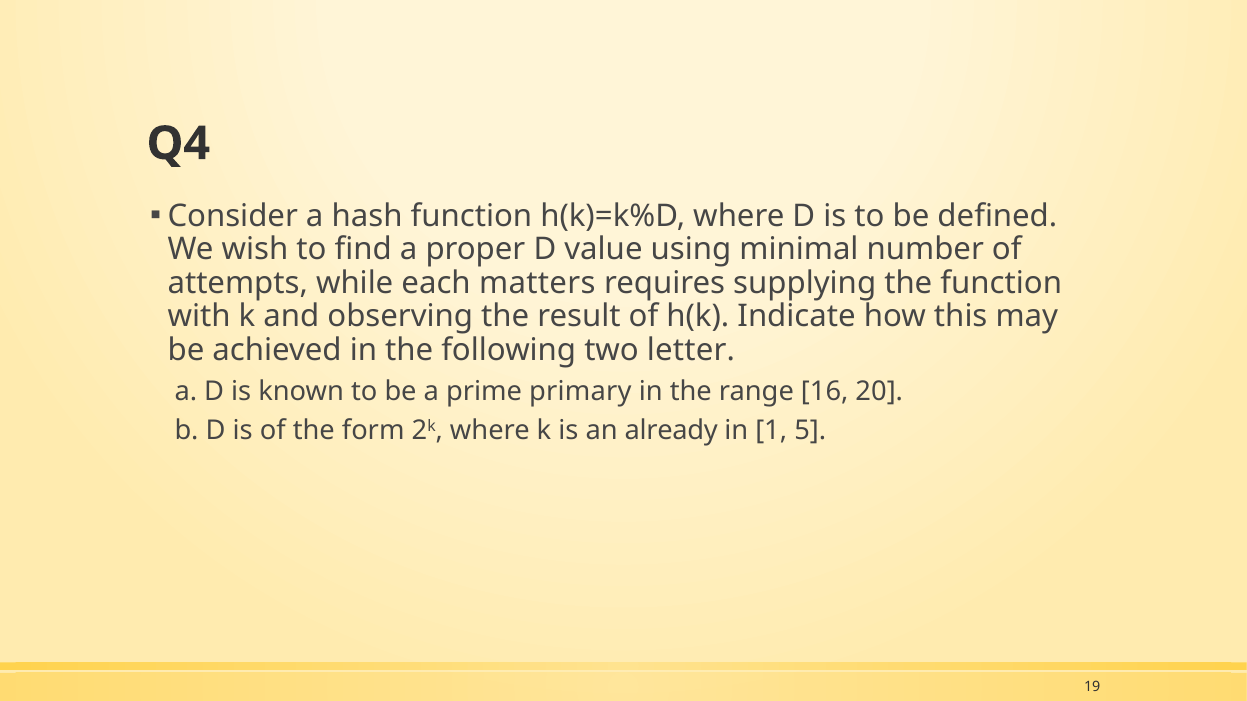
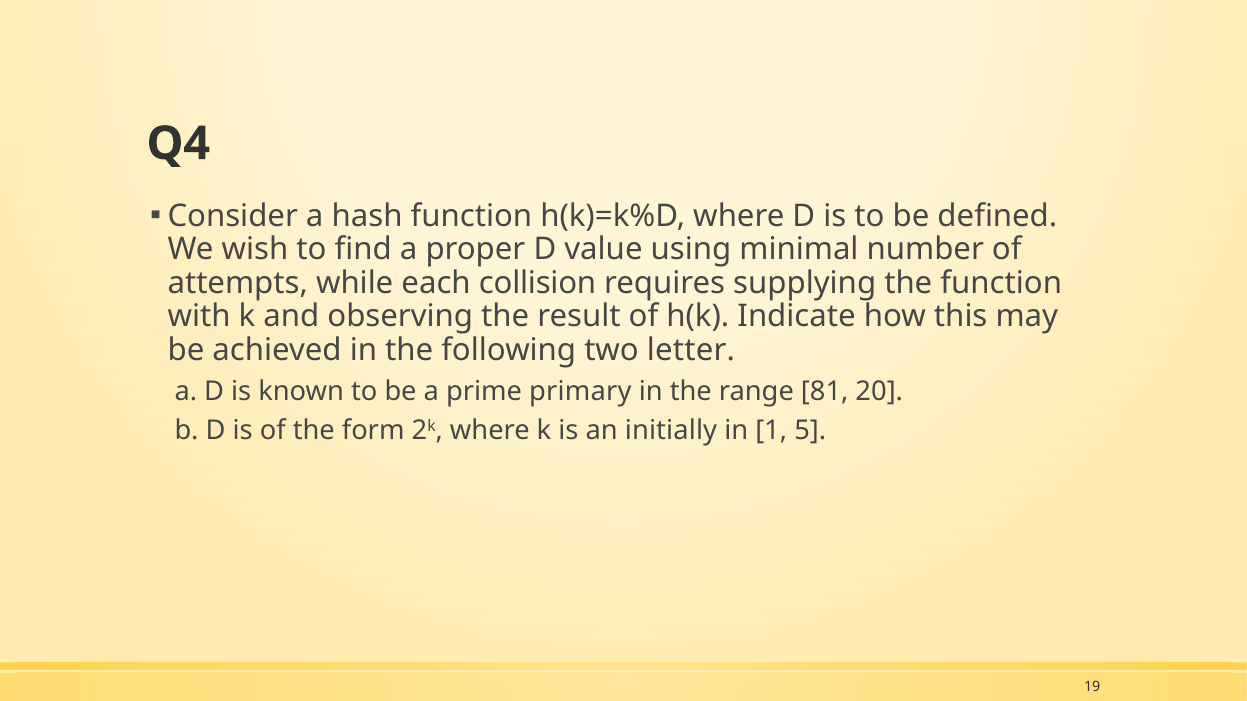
matters: matters -> collision
16: 16 -> 81
already: already -> initially
